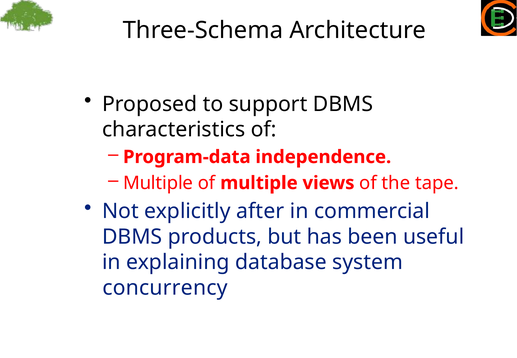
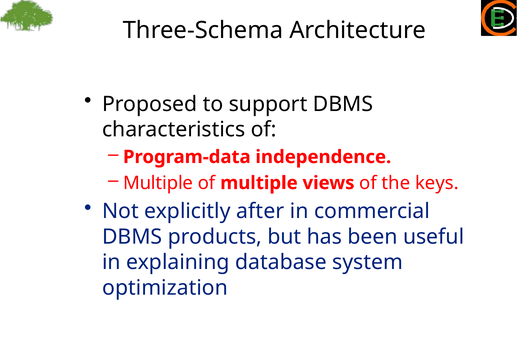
tape: tape -> keys
concurrency: concurrency -> optimization
